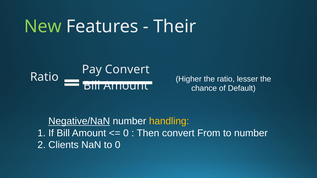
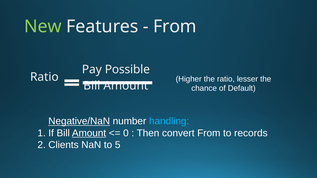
Their at (175, 27): Their -> From
Pay Convert: Convert -> Possible
handling colour: yellow -> light blue
Amount at (89, 133) underline: none -> present
to number: number -> records
to 0: 0 -> 5
